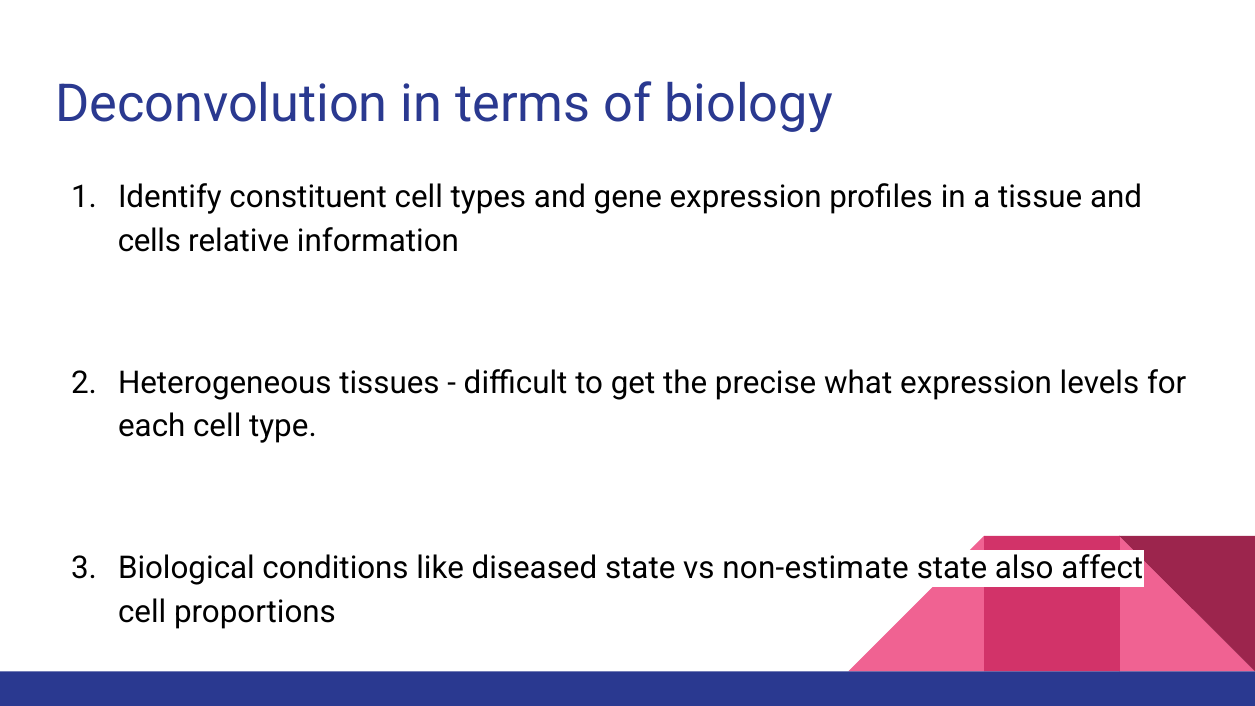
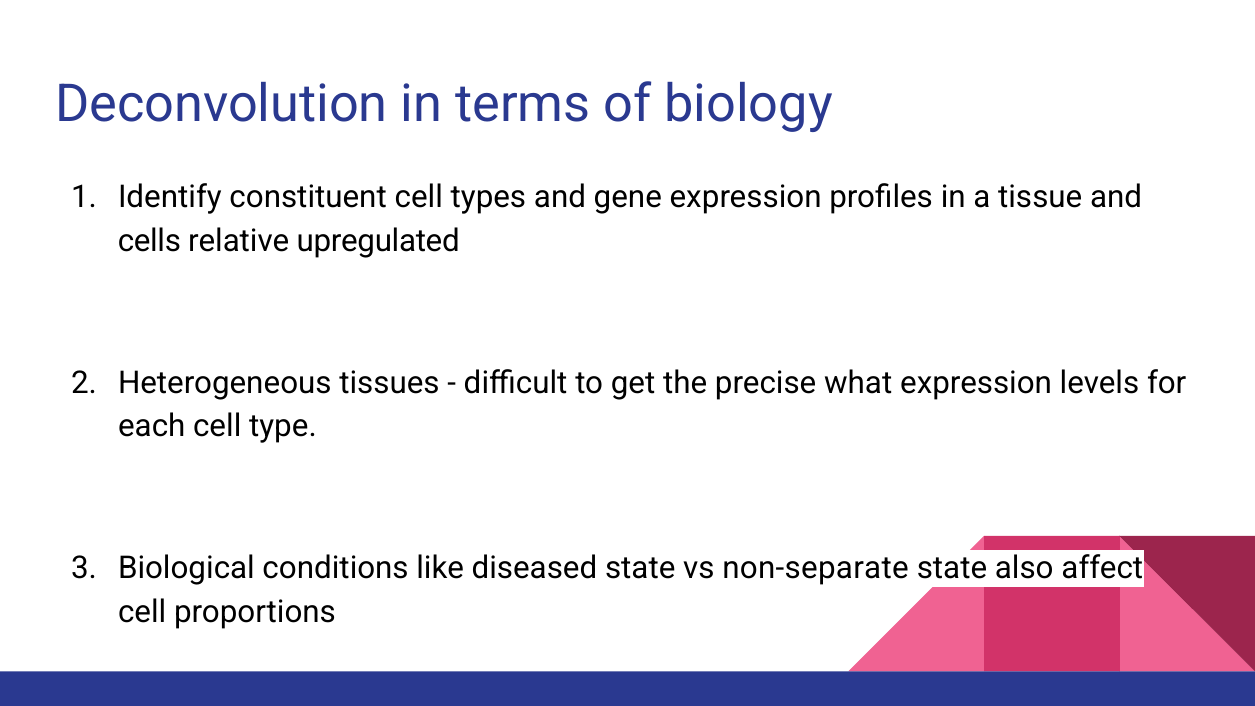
information: information -> upregulated
non-estimate: non-estimate -> non-separate
